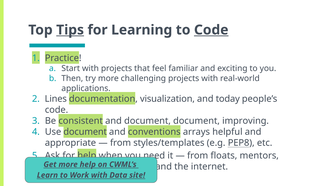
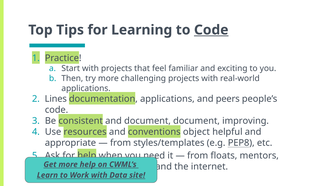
Tips underline: present -> none
documentation visualization: visualization -> applications
today: today -> peers
Use document: document -> resources
arrays: arrays -> object
